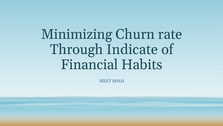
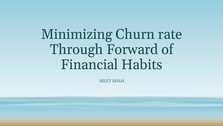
Indicate: Indicate -> Forward
